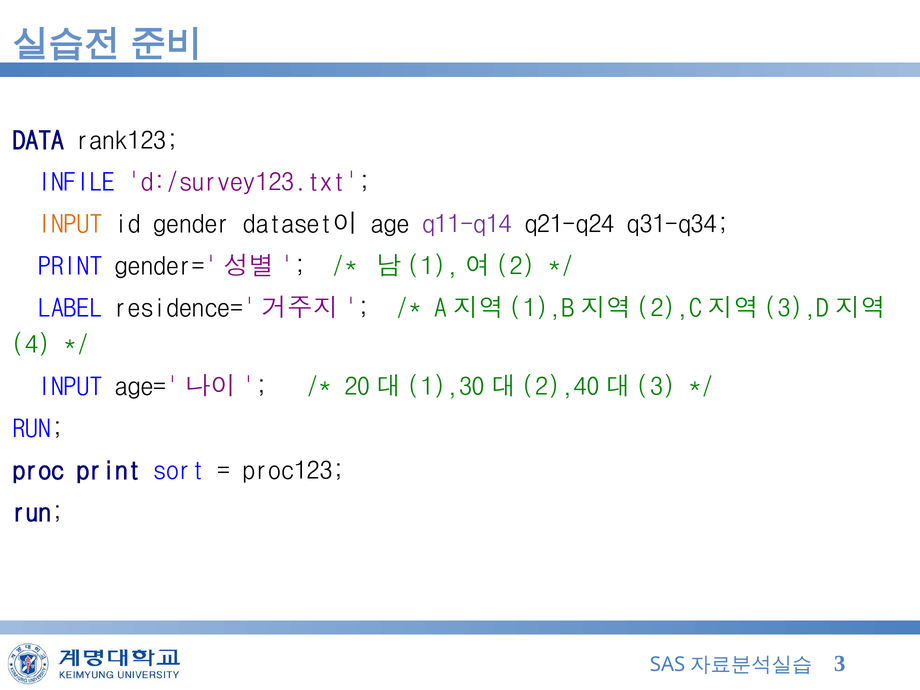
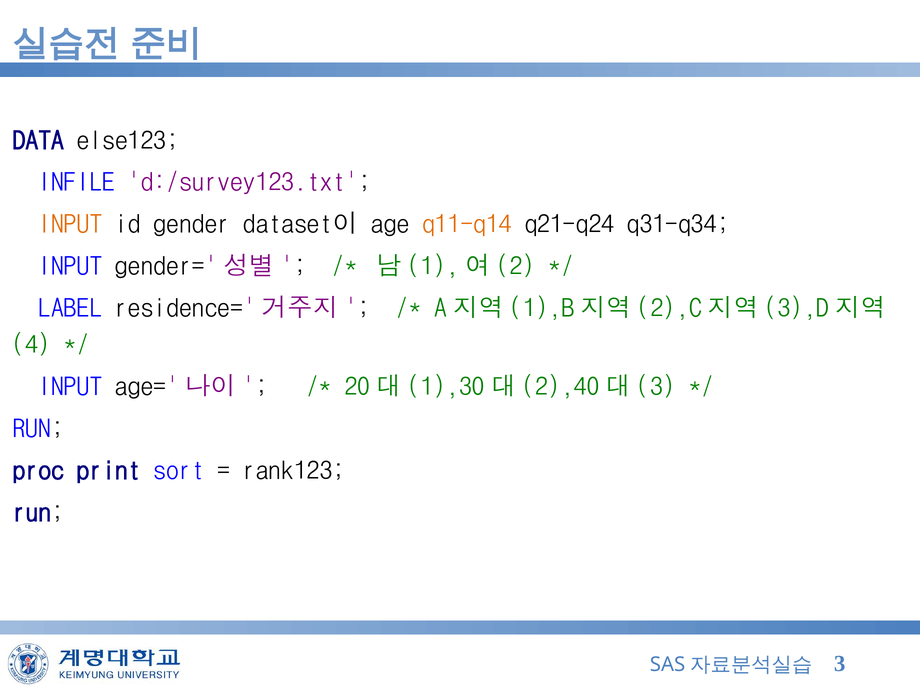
rank123: rank123 -> else123
q11-q14 colour: purple -> orange
PRINT at (70, 266): PRINT -> INPUT
proc123: proc123 -> rank123
